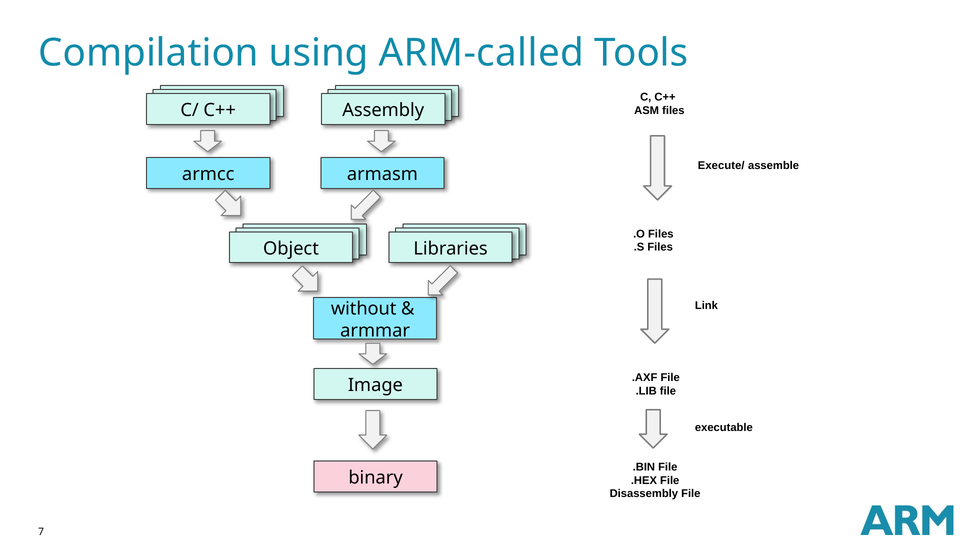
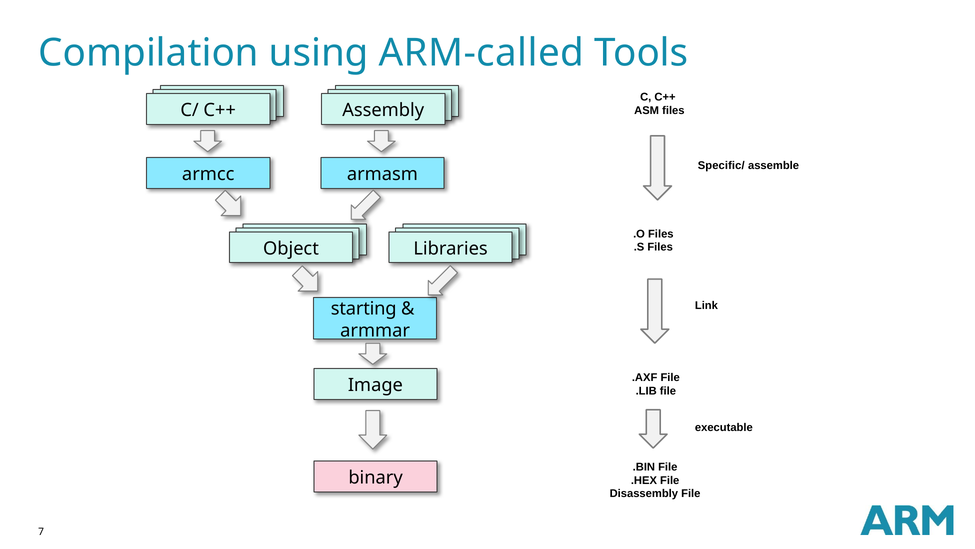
Execute/: Execute/ -> Specific/
without: without -> starting
